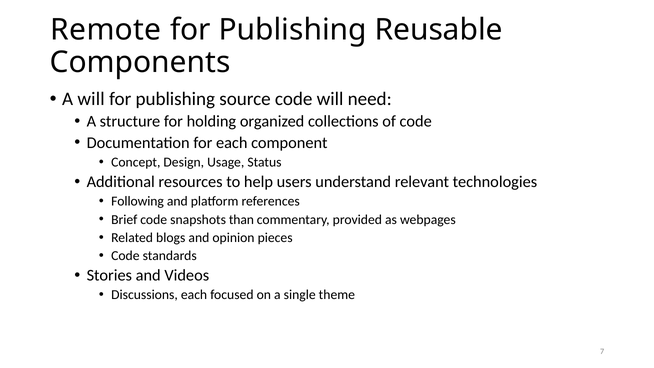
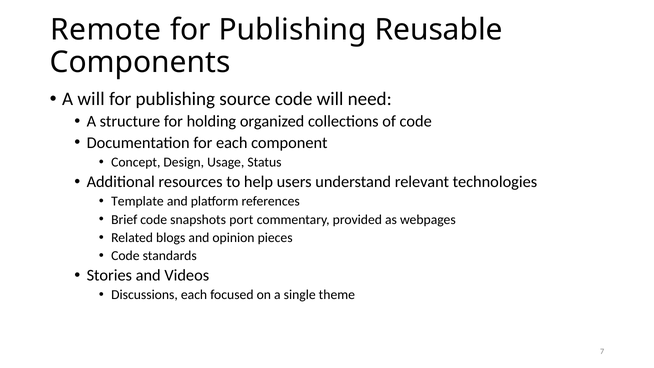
Following: Following -> Template
than: than -> port
